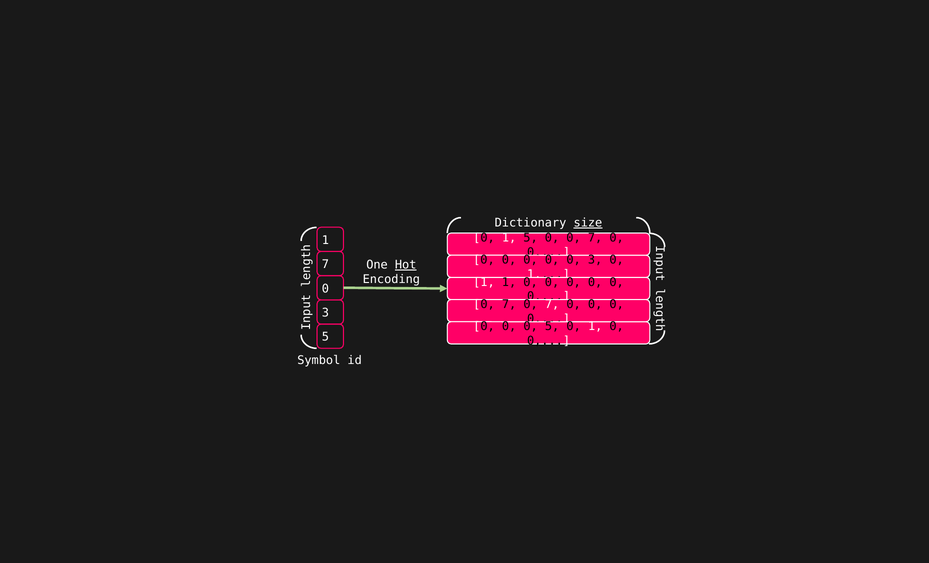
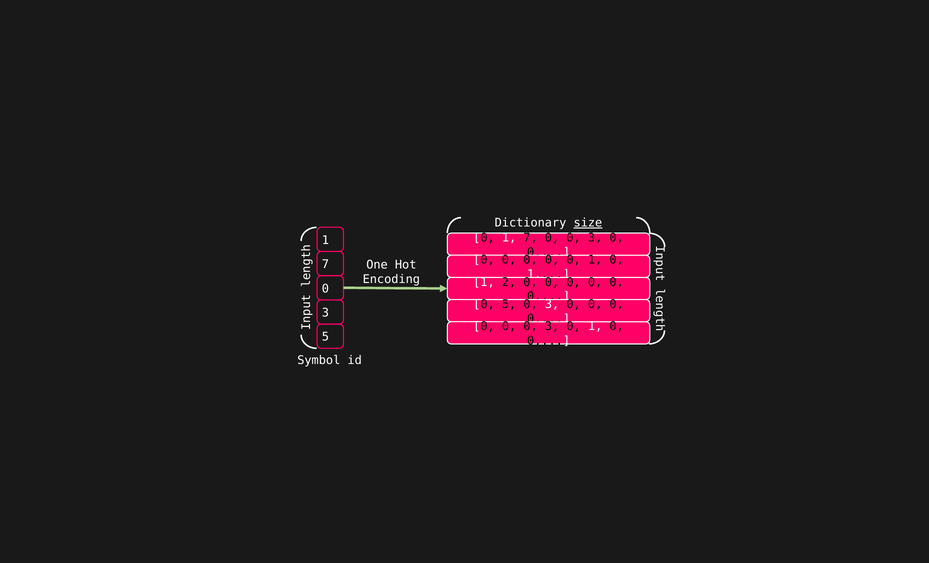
1 5: 5 -> 7
7 at (595, 238): 7 -> 3
0 0 0 3: 3 -> 1
Hot underline: present -> none
1 at (509, 282): 1 -> 2
7 at (509, 304): 7 -> 5
7 at (552, 304): 7 -> 3
0 0 0 5: 5 -> 3
